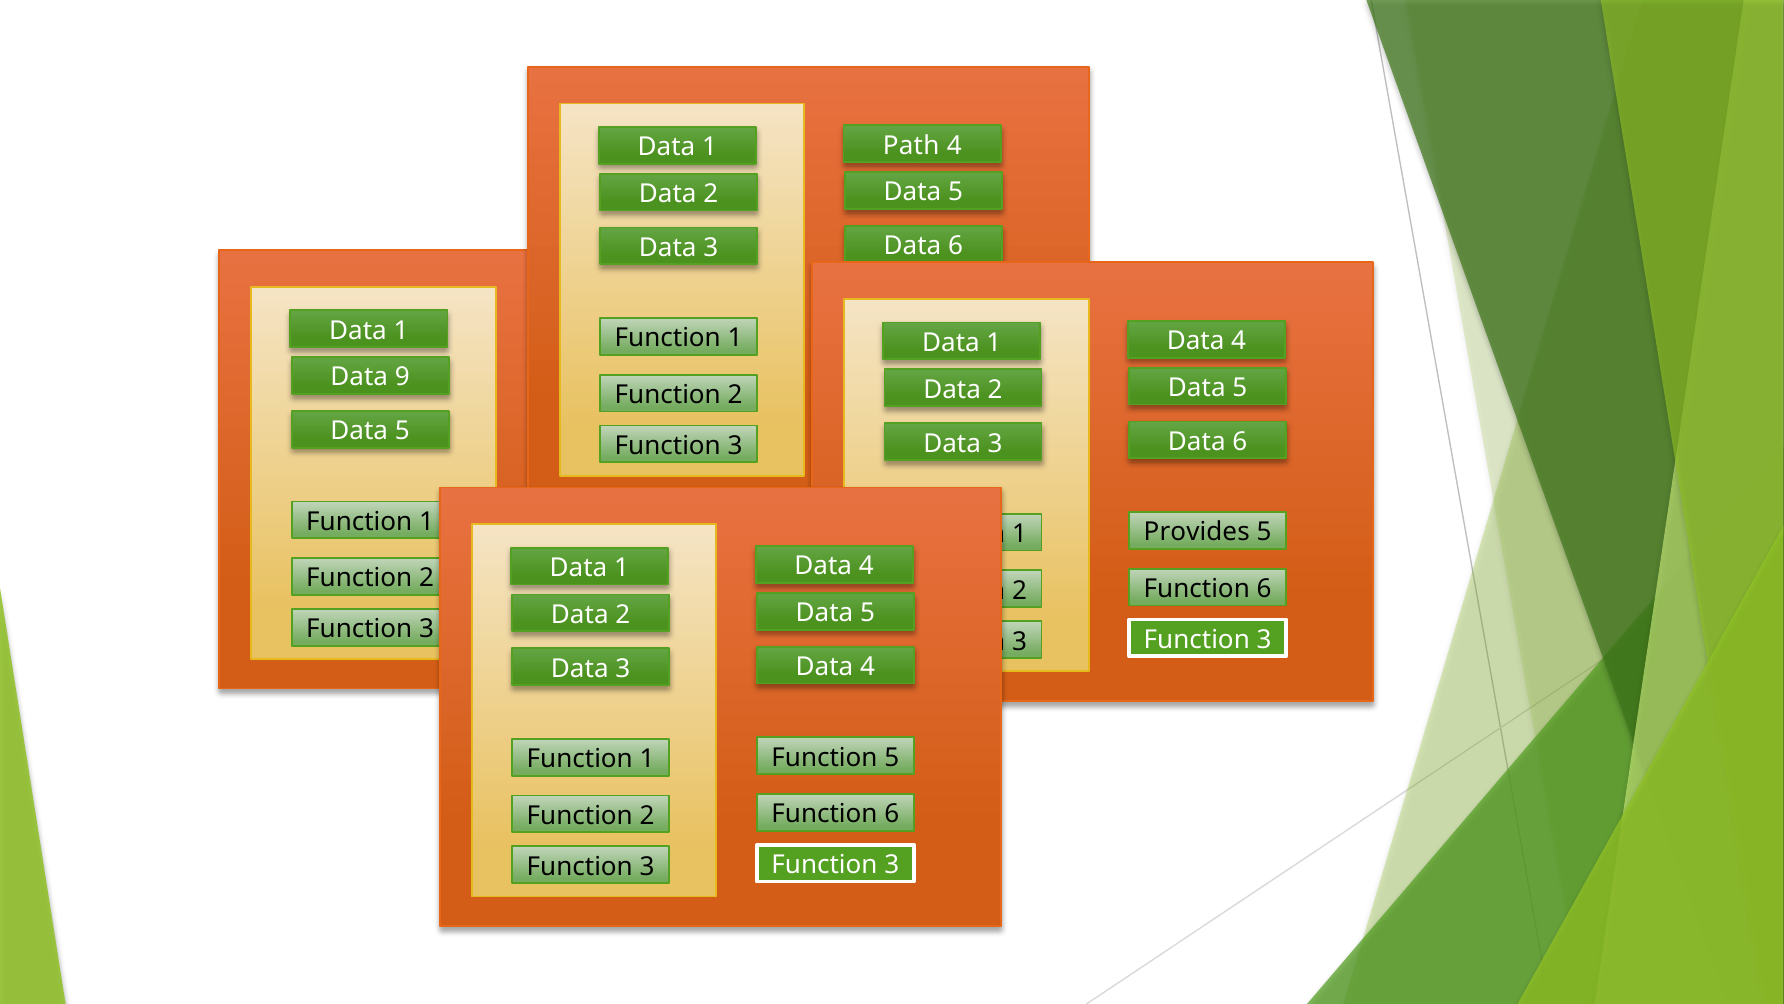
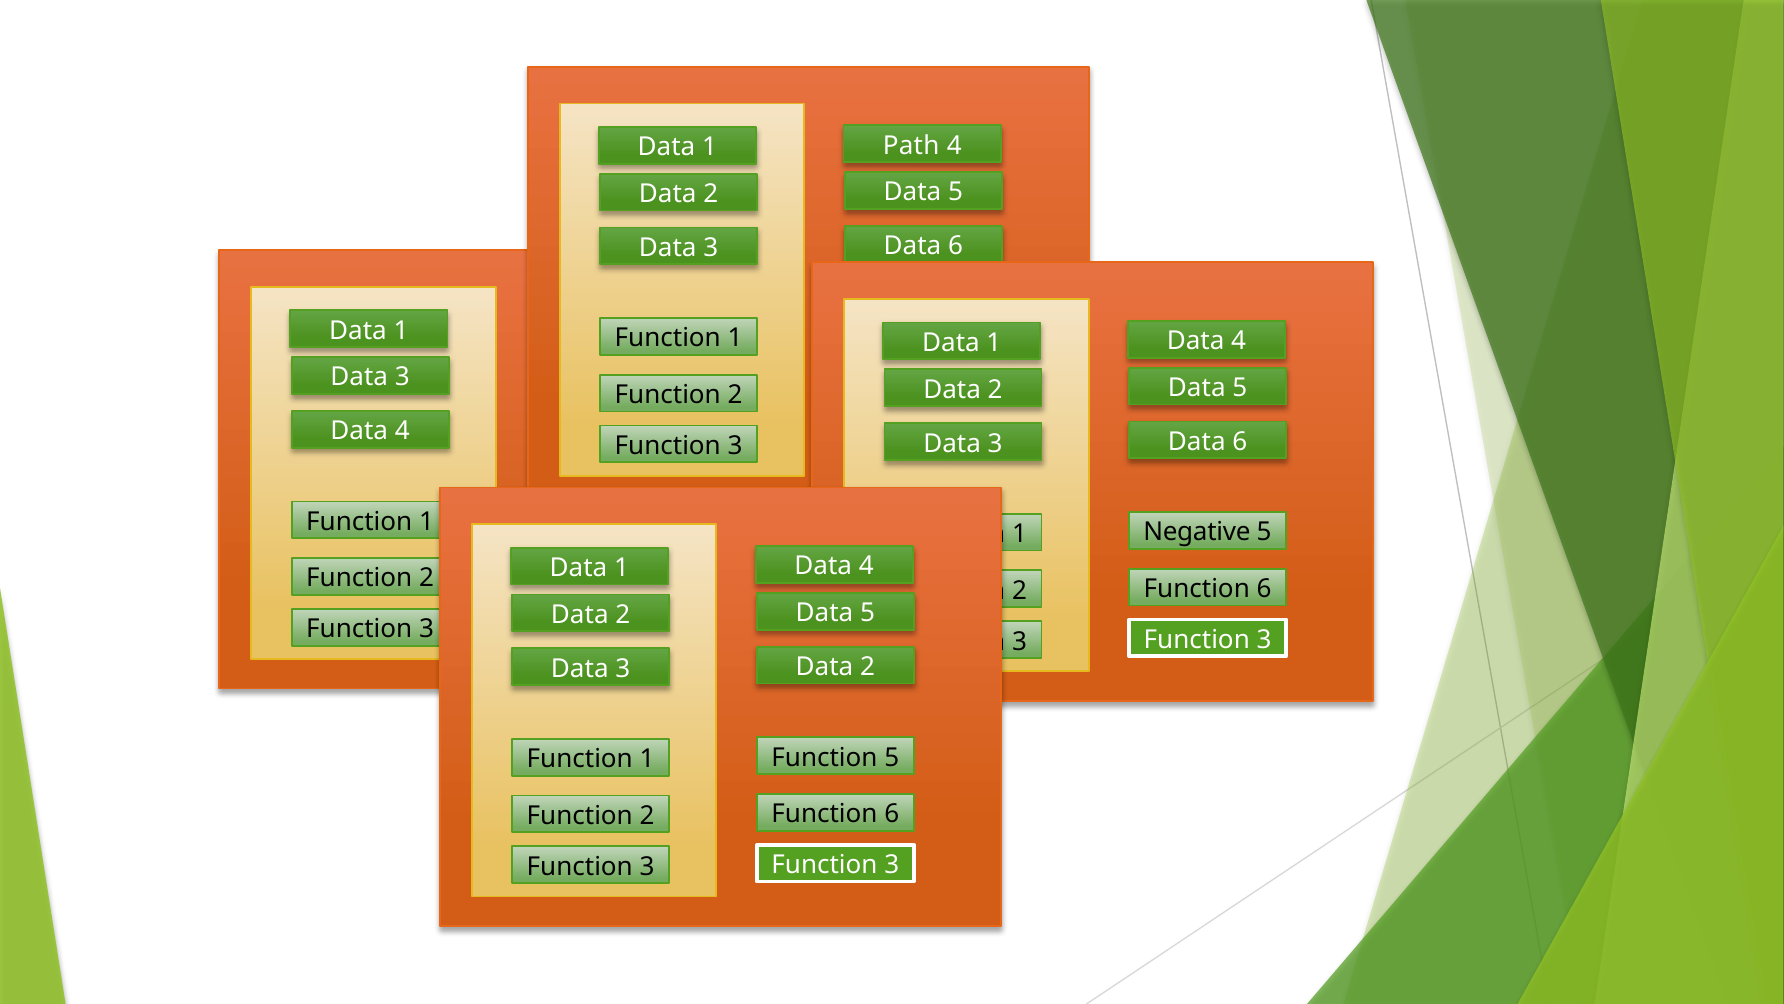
9 at (402, 377): 9 -> 3
5 at (402, 431): 5 -> 4
Provides: Provides -> Negative
4 at (868, 667): 4 -> 2
